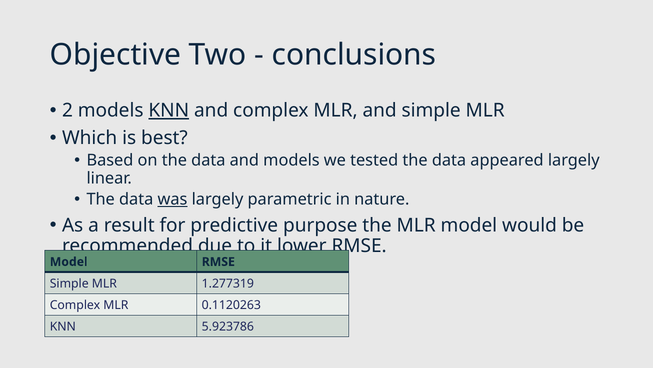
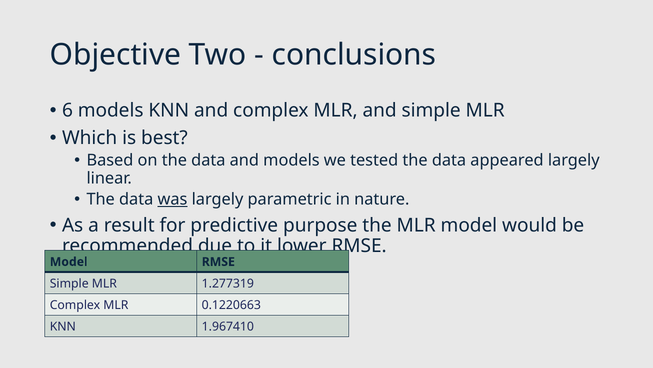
2: 2 -> 6
KNN at (169, 110) underline: present -> none
0.1120263: 0.1120263 -> 0.1220663
5.923786: 5.923786 -> 1.967410
